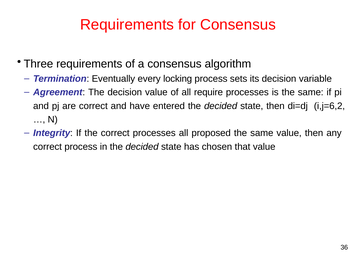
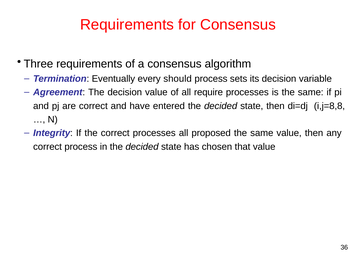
locking: locking -> should
i,j=6,2: i,j=6,2 -> i,j=8,8
